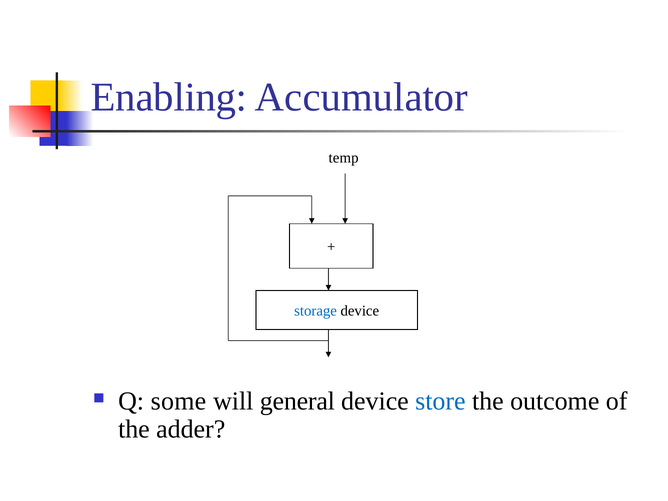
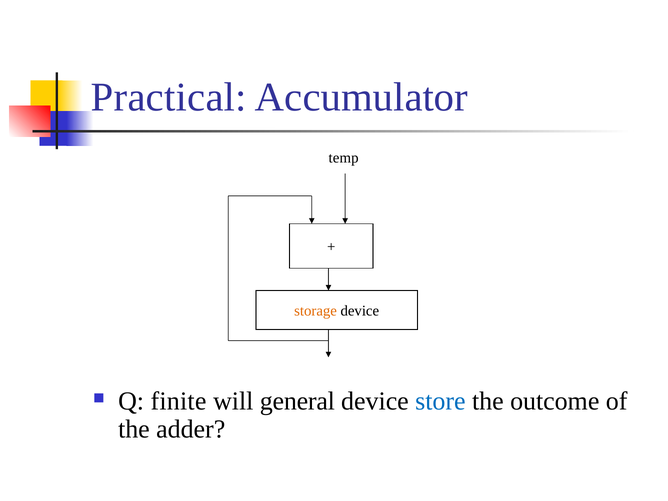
Enabling: Enabling -> Practical
storage colour: blue -> orange
some: some -> finite
